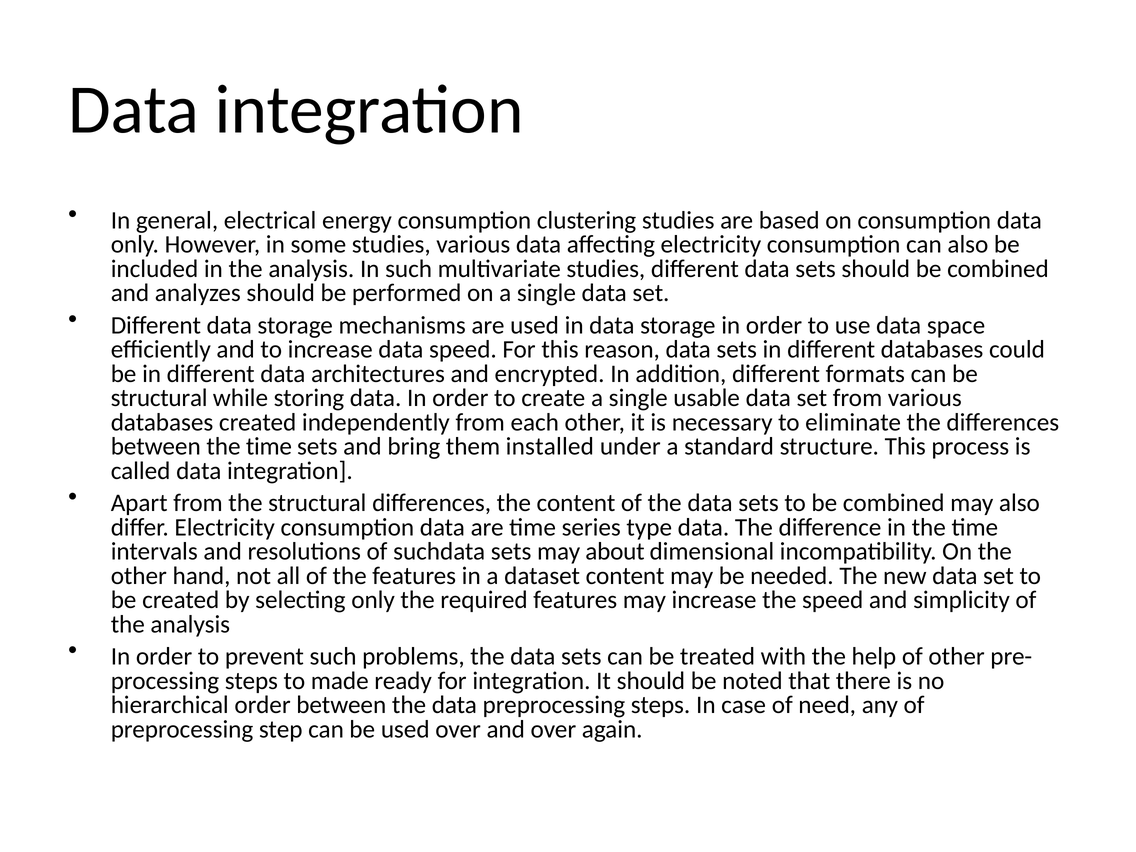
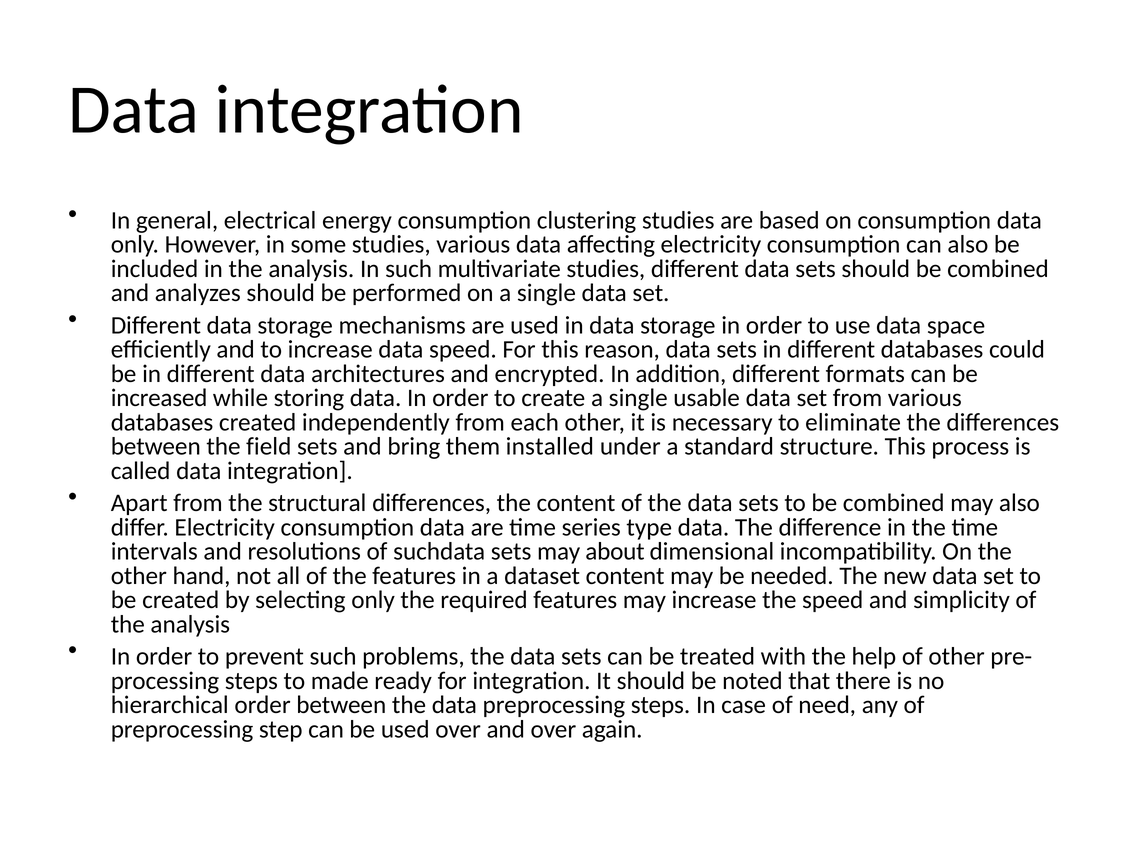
structural at (159, 398): structural -> increased
between the time: time -> field
